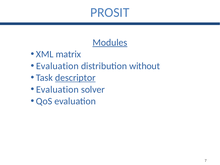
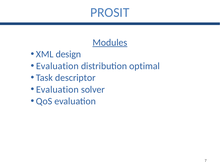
matrix: matrix -> design
without: without -> optimal
descriptor underline: present -> none
